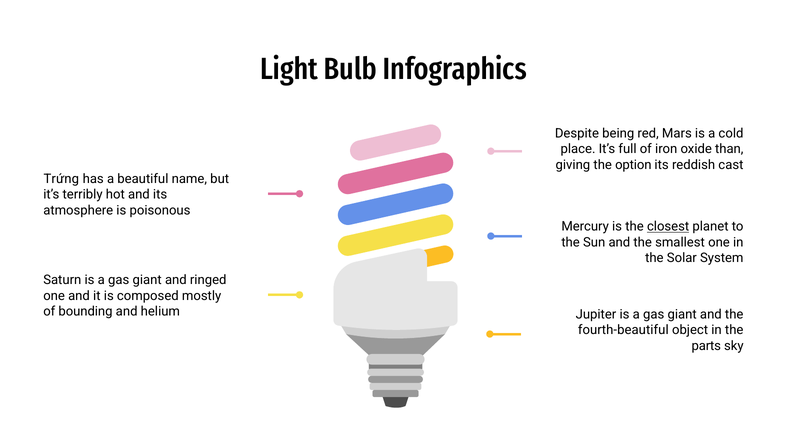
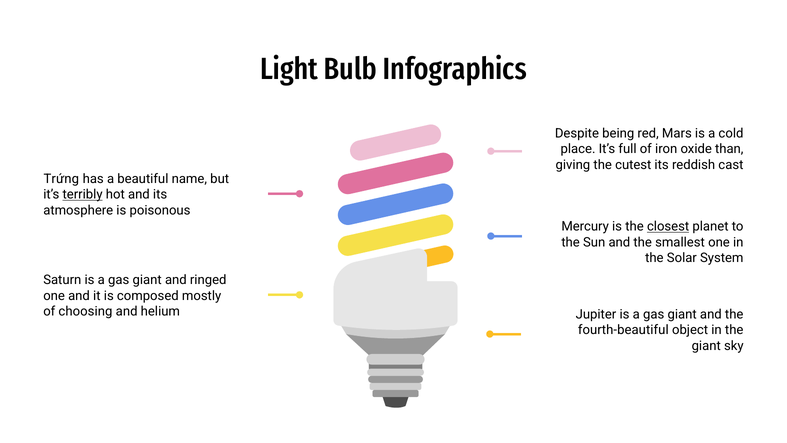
option: option -> cutest
terribly underline: none -> present
bounding: bounding -> choosing
parts at (706, 346): parts -> giant
